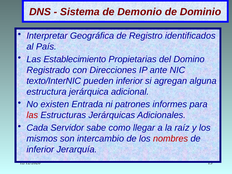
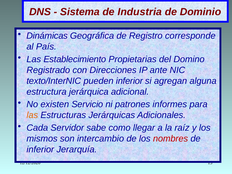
Demonio: Demonio -> Industria
Interpretar: Interpretar -> Dinámicas
identificados: identificados -> corresponde
Entrada: Entrada -> Servicio
las at (32, 115) colour: red -> orange
